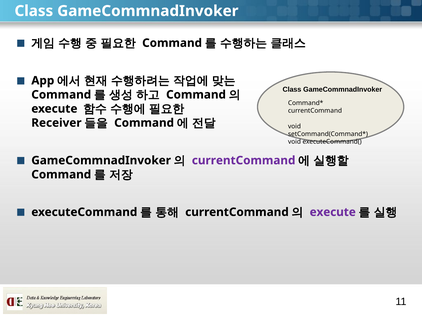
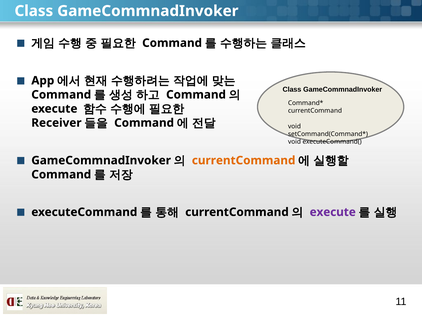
currentCommand at (244, 160) colour: purple -> orange
